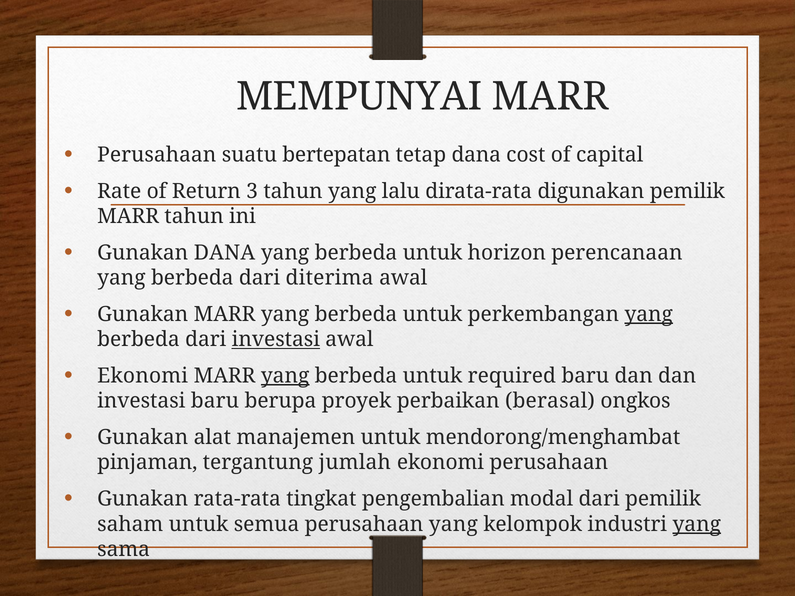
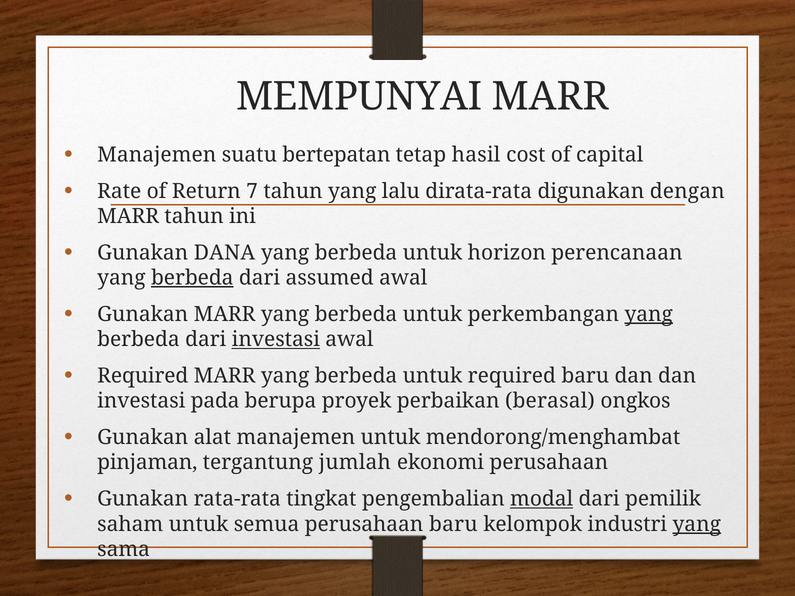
Perusahaan at (157, 155): Perusahaan -> Manajemen
tetap dana: dana -> hasil
3: 3 -> 7
digunakan pemilik: pemilik -> dengan
berbeda at (192, 278) underline: none -> present
diterima: diterima -> assumed
Ekonomi at (143, 376): Ekonomi -> Required
yang at (285, 376) underline: present -> none
investasi baru: baru -> pada
modal underline: none -> present
perusahaan yang: yang -> baru
